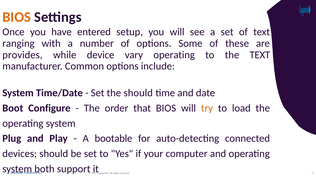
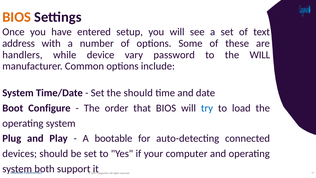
ranging: ranging -> address
provides: provides -> handlers
vary operating: operating -> password
the TEXT: TEXT -> WILL
try colour: orange -> blue
